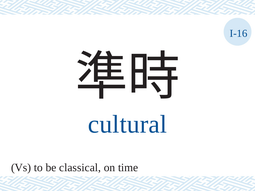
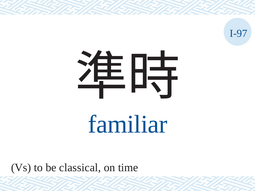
I-16: I-16 -> I-97
cultural: cultural -> familiar
